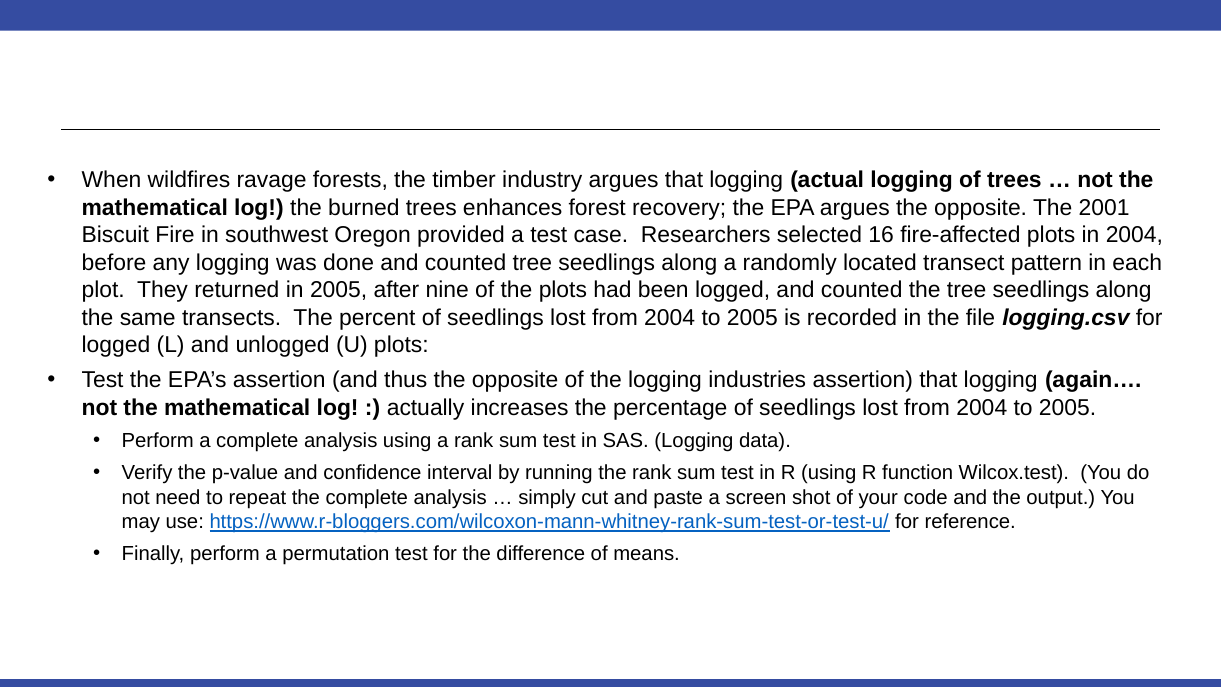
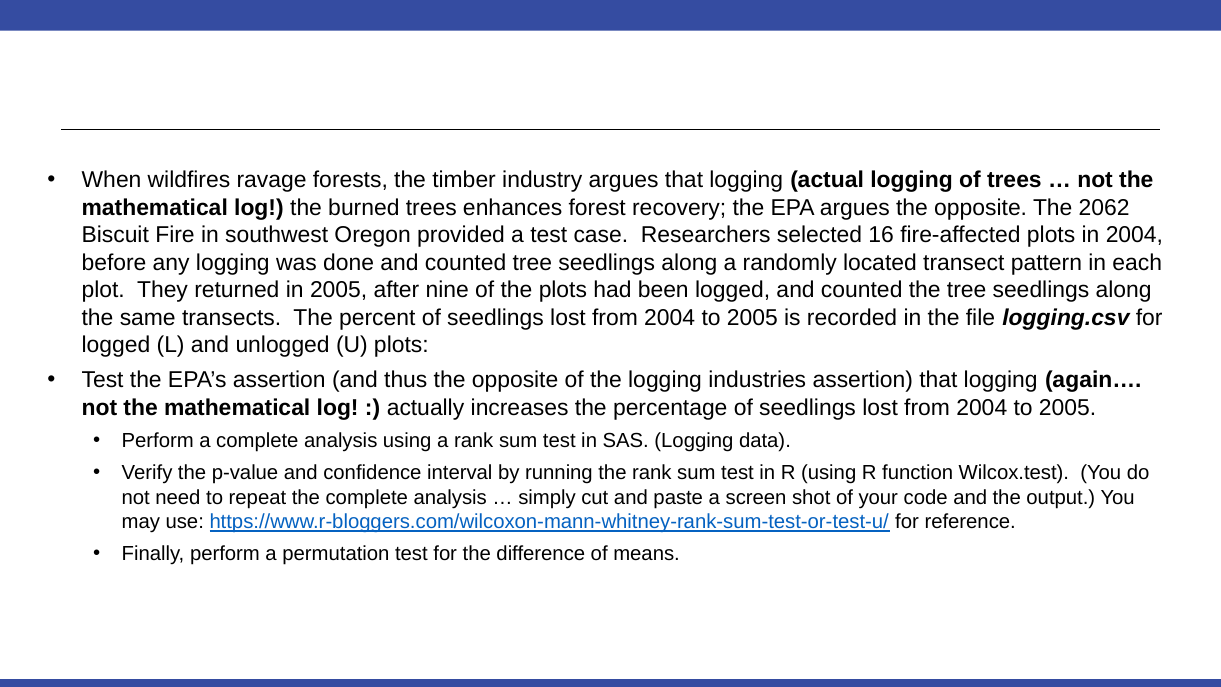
2001: 2001 -> 2062
